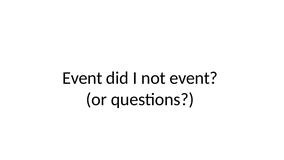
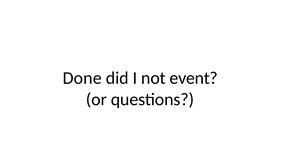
Event at (82, 78): Event -> Done
